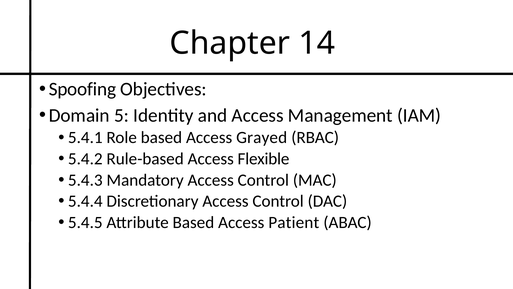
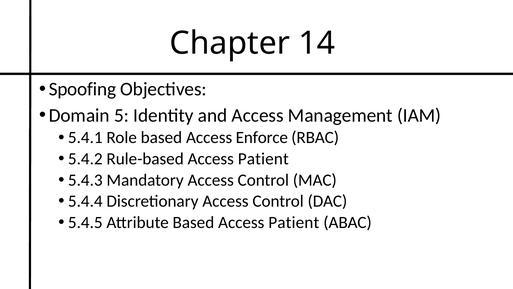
Grayed: Grayed -> Enforce
Rule-based Access Flexible: Flexible -> Patient
